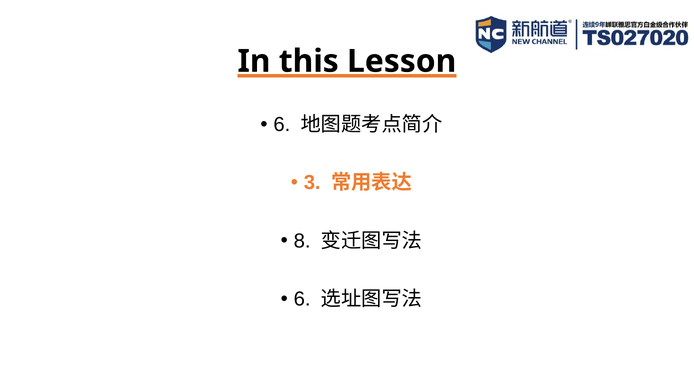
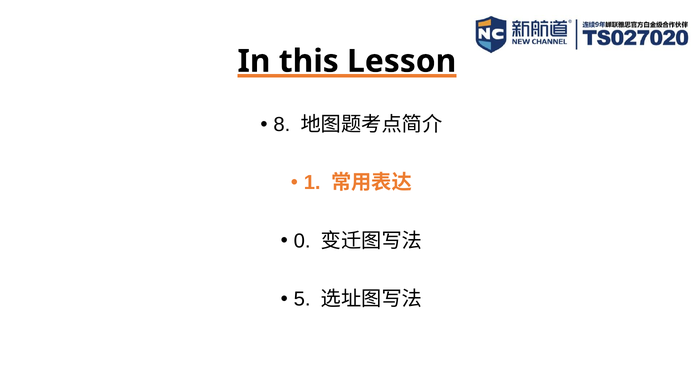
6 at (282, 124): 6 -> 8
3: 3 -> 1
8: 8 -> 0
6 at (302, 299): 6 -> 5
